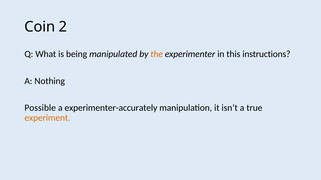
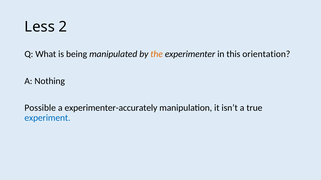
Coin: Coin -> Less
instructions: instructions -> orientation
experiment colour: orange -> blue
